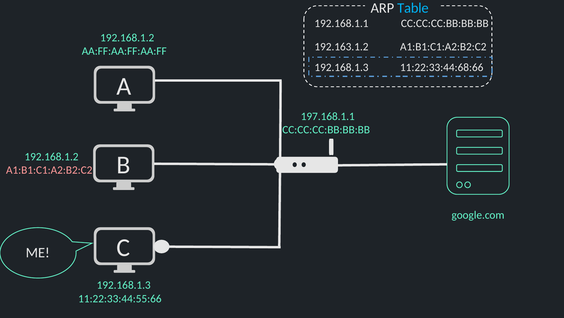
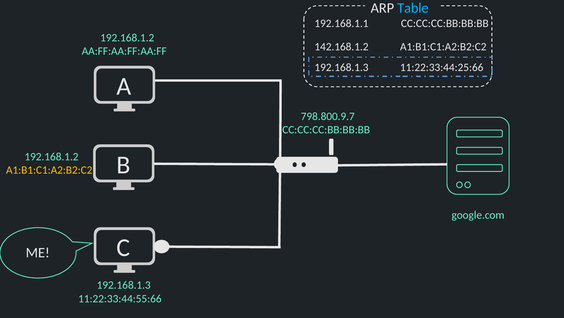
192.163.1.2: 192.163.1.2 -> 142.168.1.2
11:22:33:44:68:66: 11:22:33:44:68:66 -> 11:22:33:44:25:66
197.168.1.1: 197.168.1.1 -> 798.800.9.7
A1:B1:C1:A2:B2:C2 at (49, 170) colour: pink -> yellow
